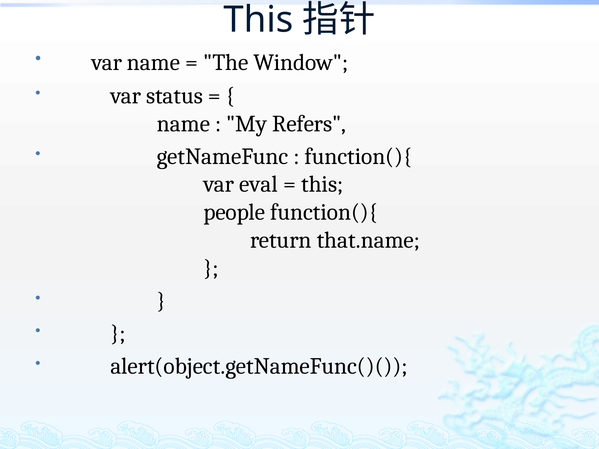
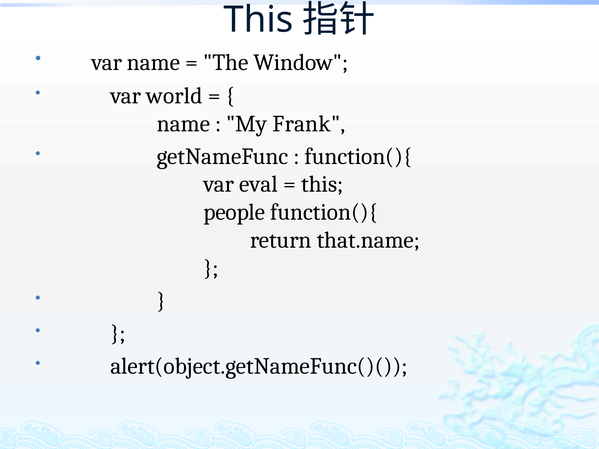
status: status -> world
Refers: Refers -> Frank
